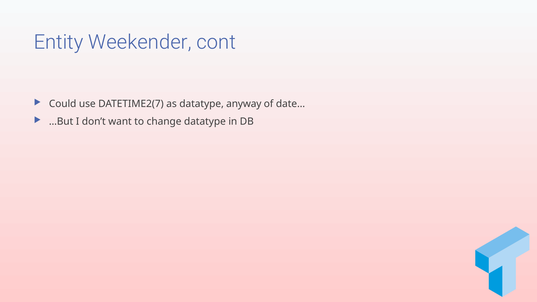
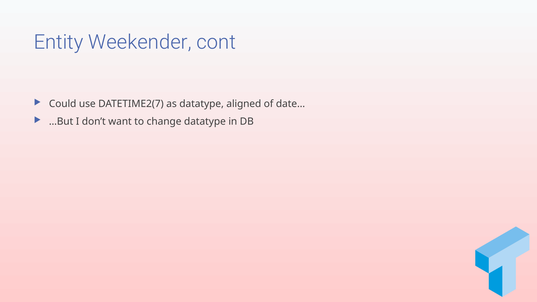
anyway: anyway -> aligned
